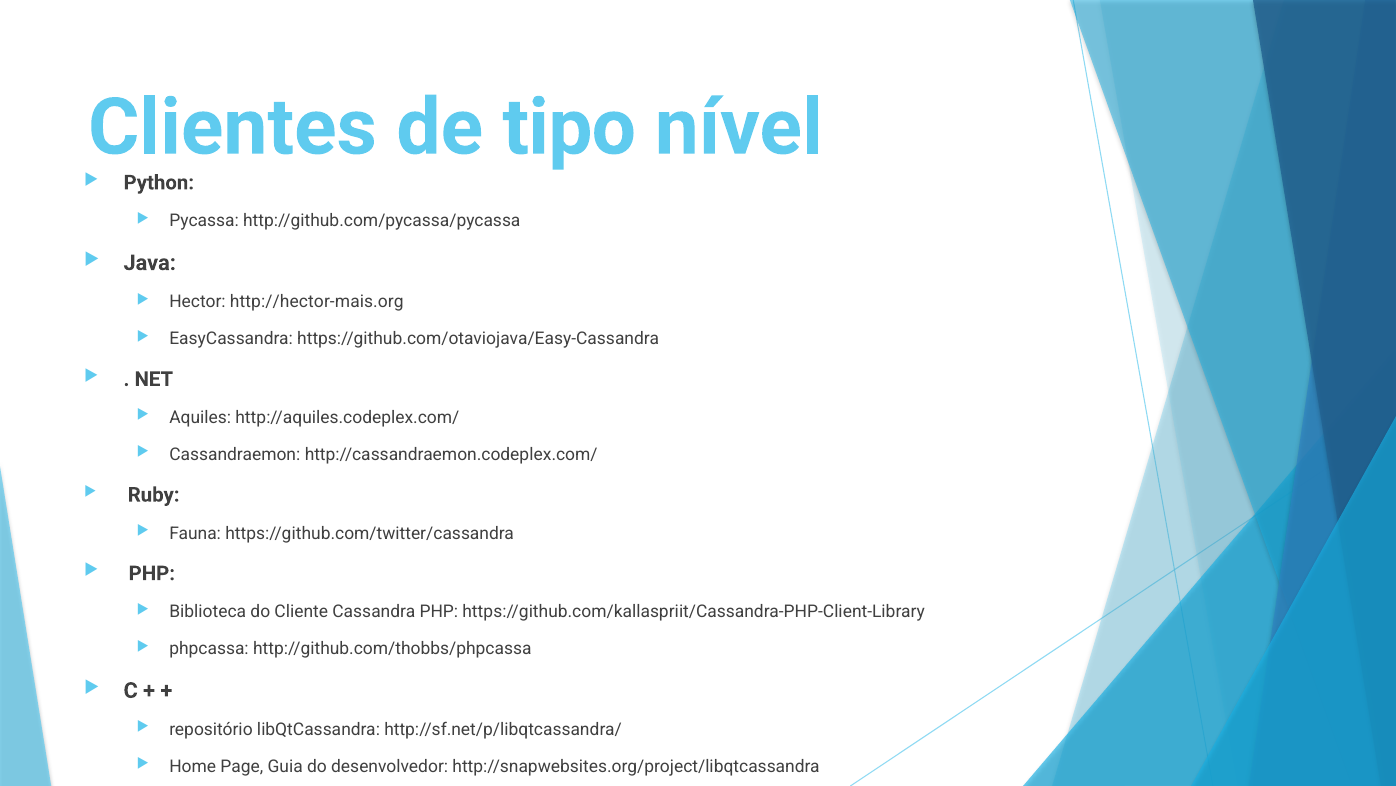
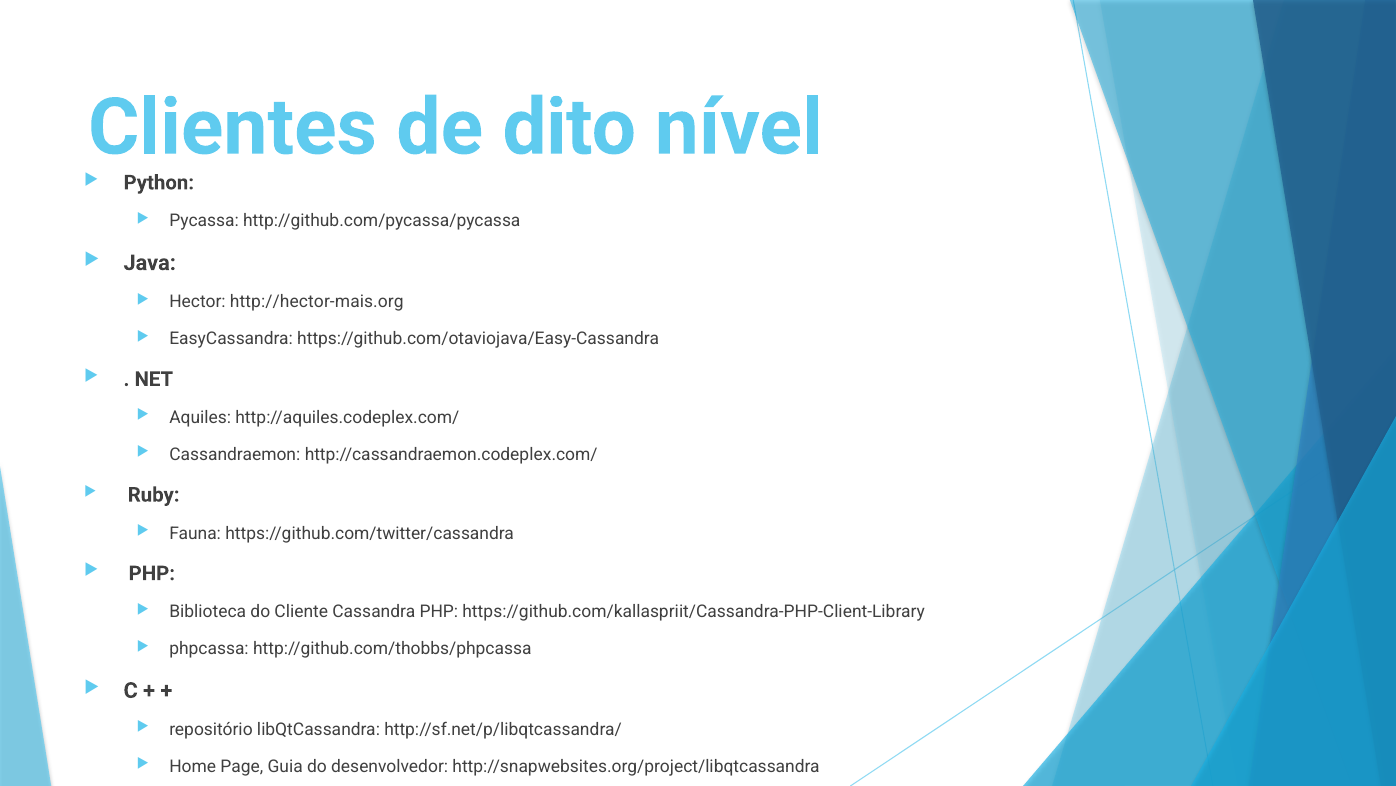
tipo: tipo -> dito
